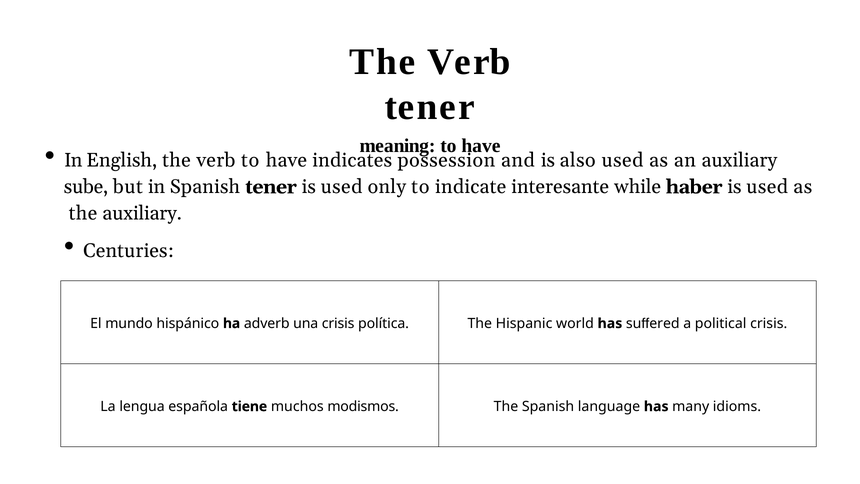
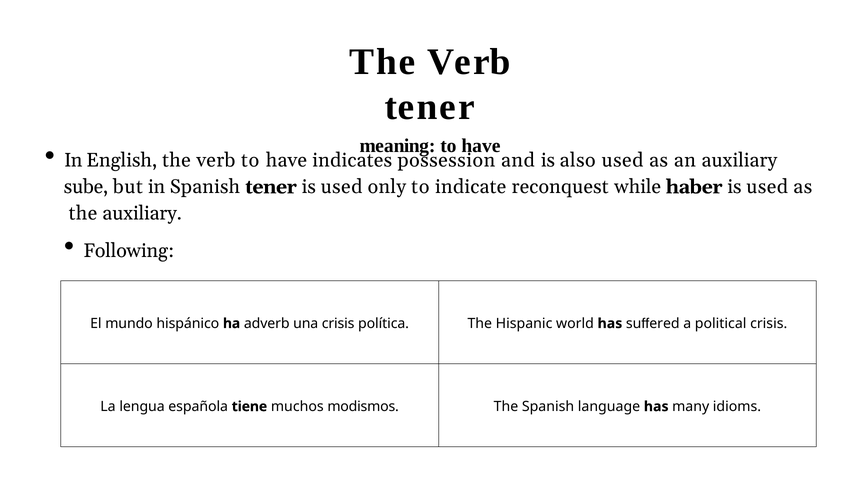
interesante: interesante -> reconquest
Centuries: Centuries -> Following
